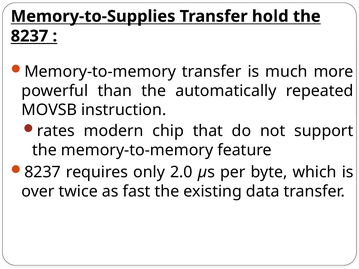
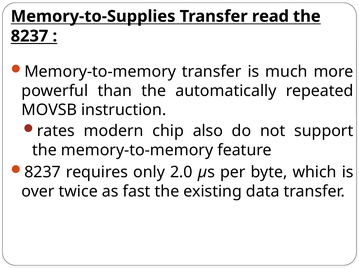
hold: hold -> read
that: that -> also
